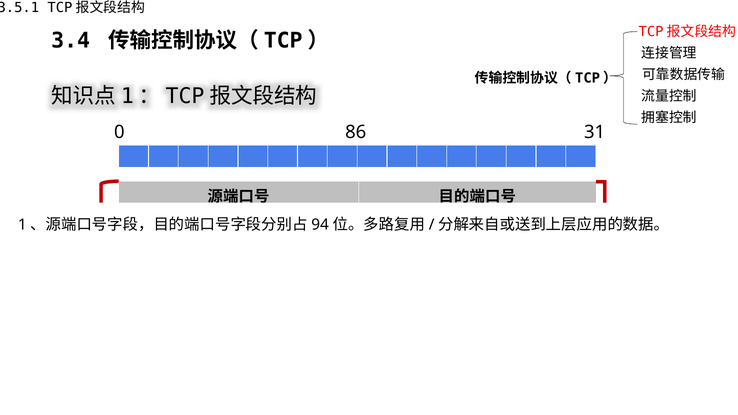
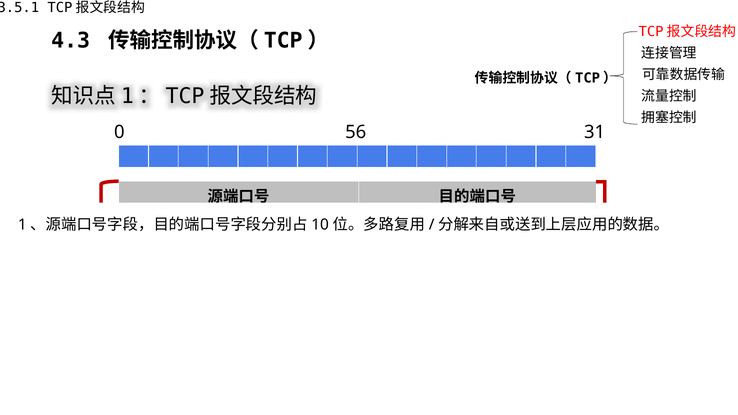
3.4: 3.4 -> 4.3
86: 86 -> 56
94: 94 -> 10
